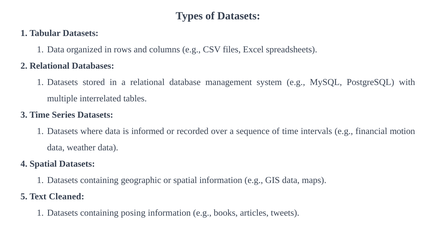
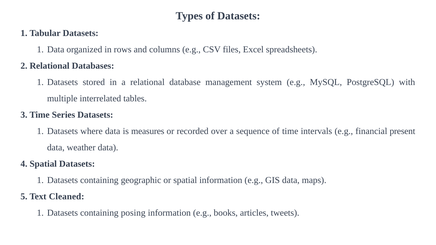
informed: informed -> measures
motion: motion -> present
